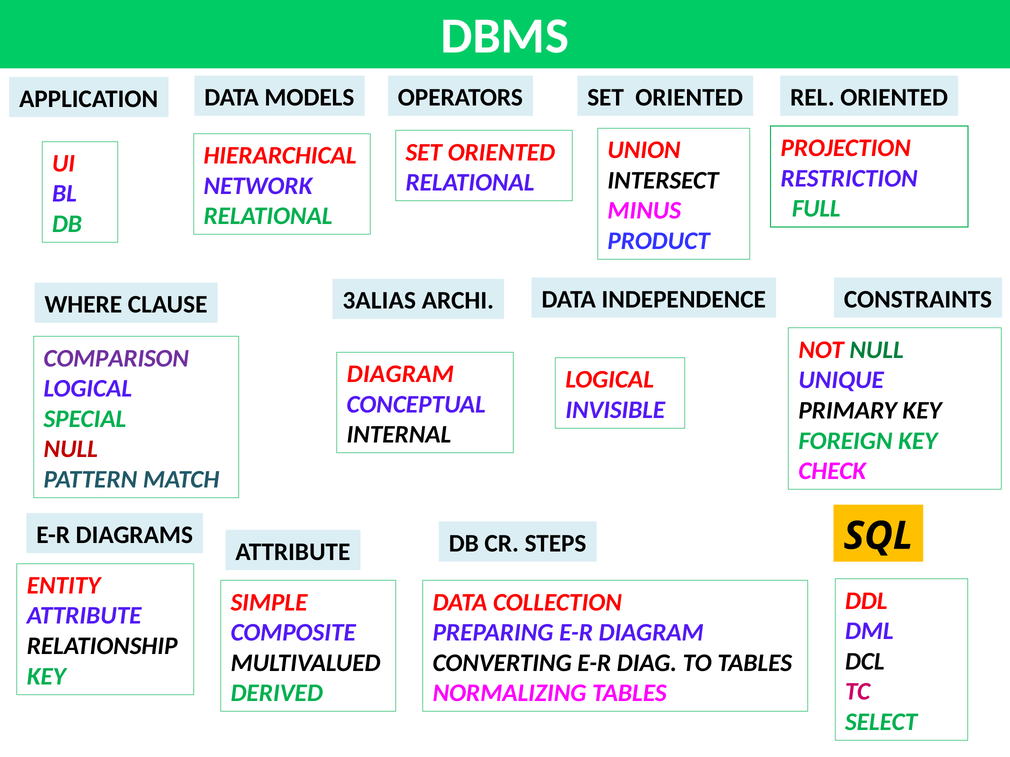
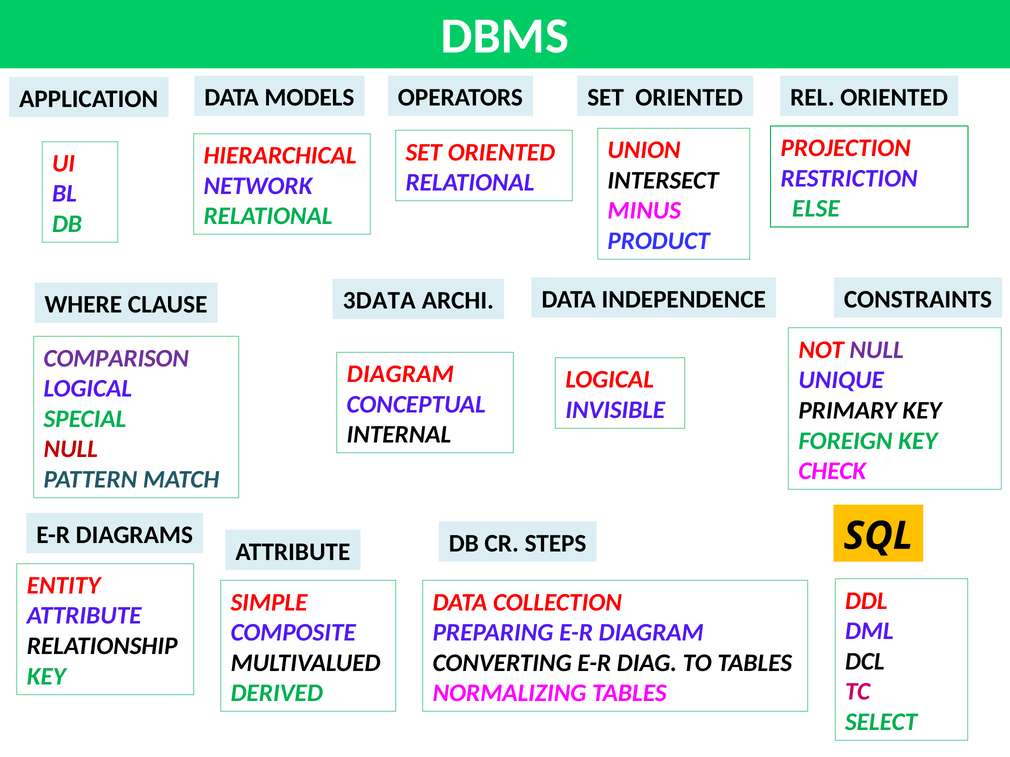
FULL: FULL -> ELSE
3ALIAS: 3ALIAS -> 3DATA
NULL at (877, 350) colour: green -> purple
